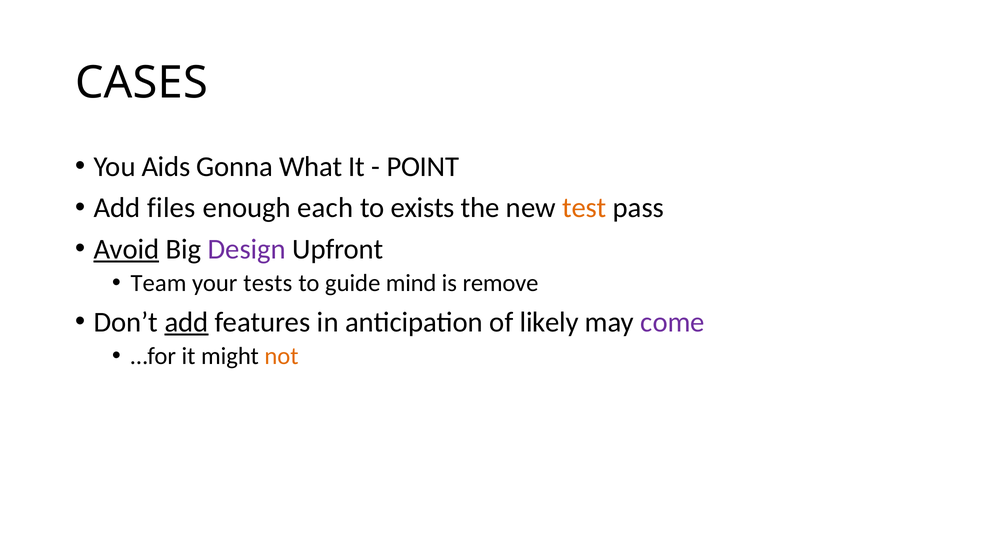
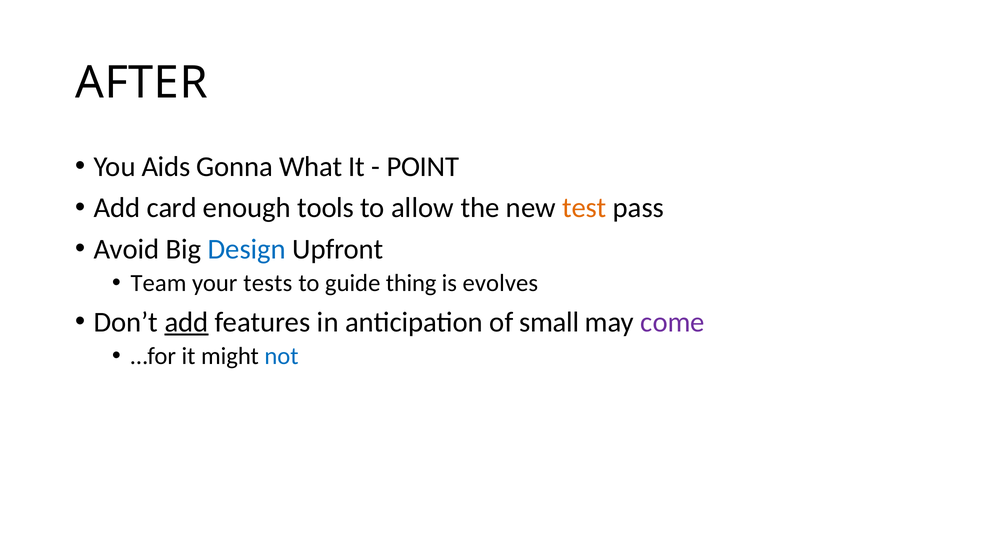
CASES: CASES -> AFTER
files: files -> card
each: each -> tools
exists: exists -> allow
Avoid underline: present -> none
Design colour: purple -> blue
mind: mind -> thing
remove: remove -> evolves
likely: likely -> small
not colour: orange -> blue
